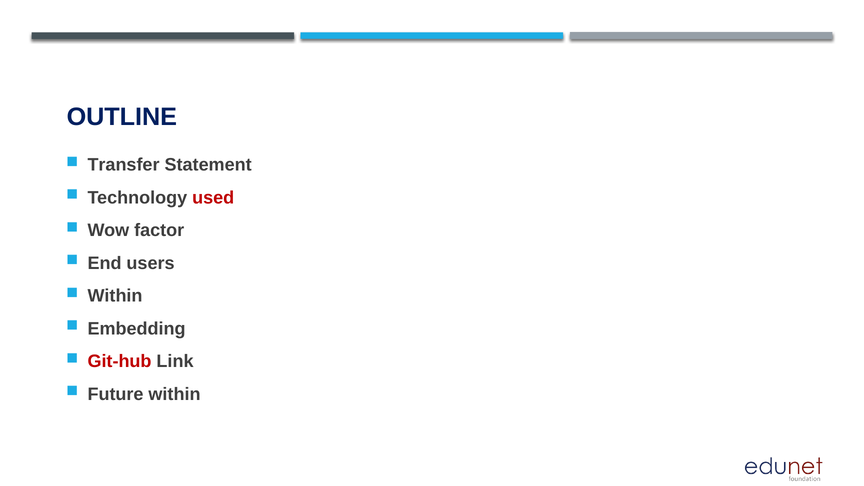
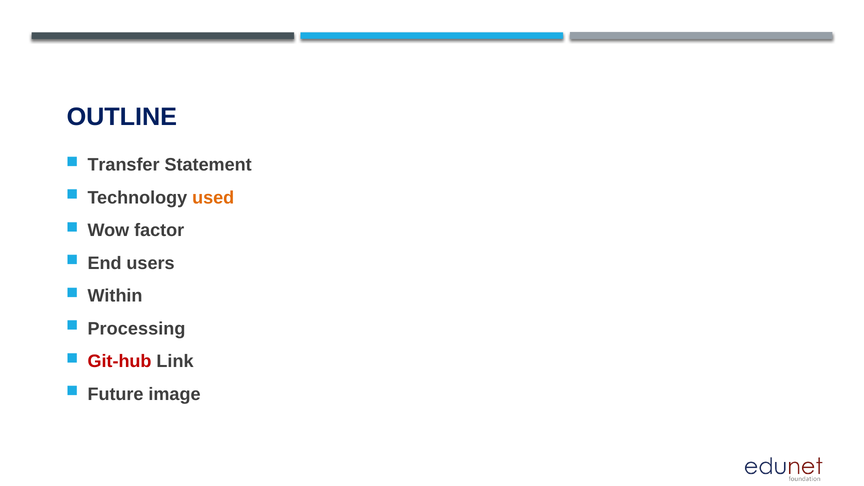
used colour: red -> orange
Embedding: Embedding -> Processing
Future within: within -> image
